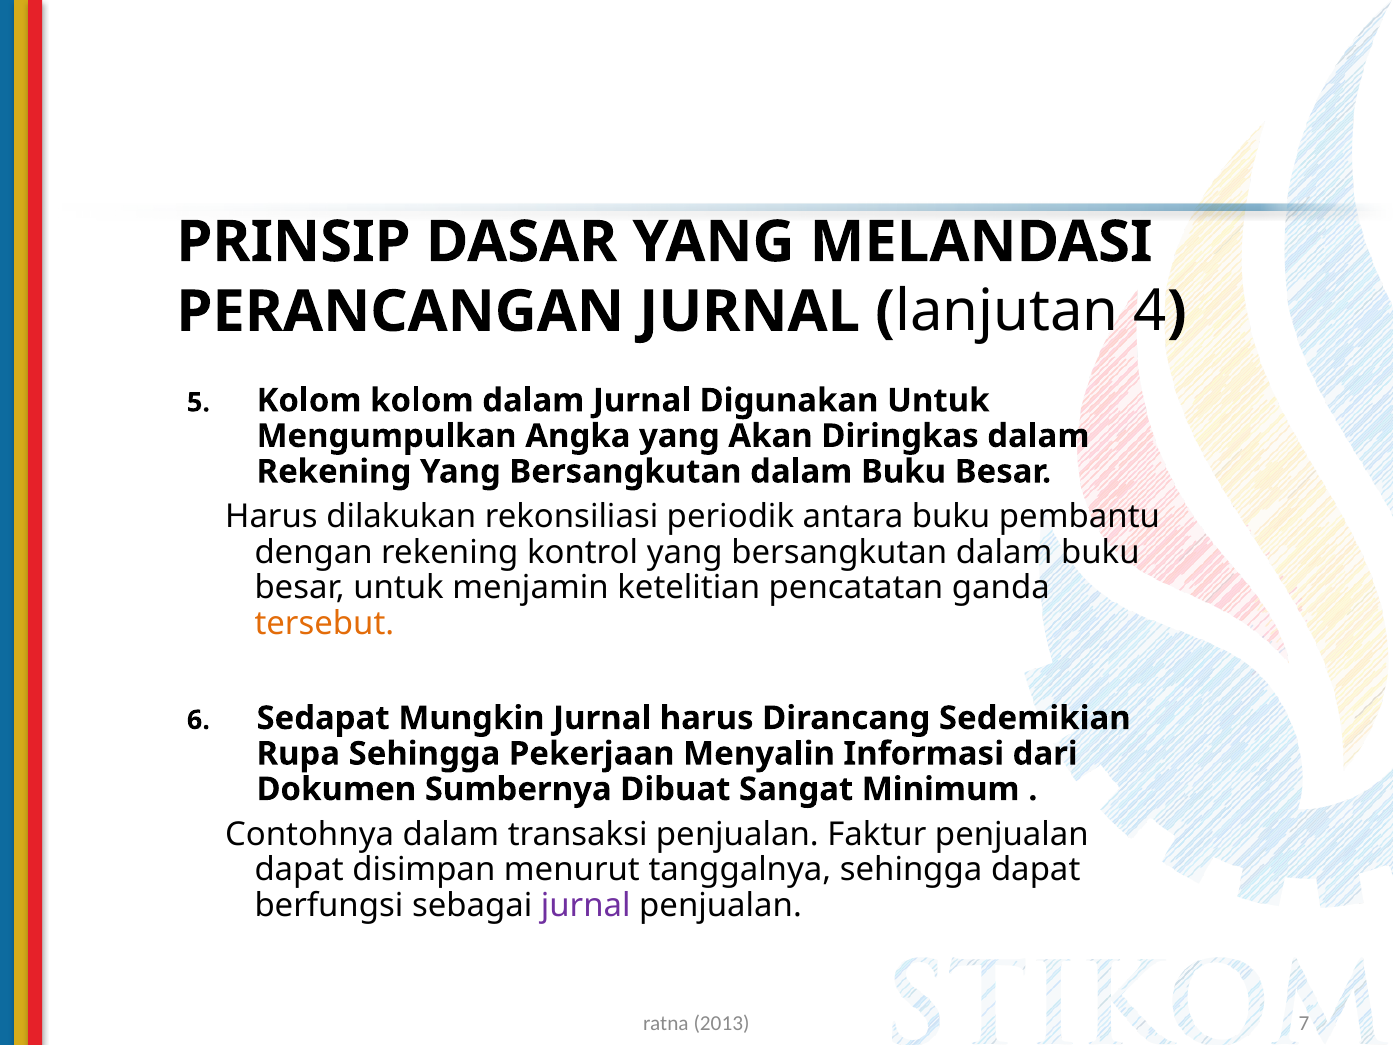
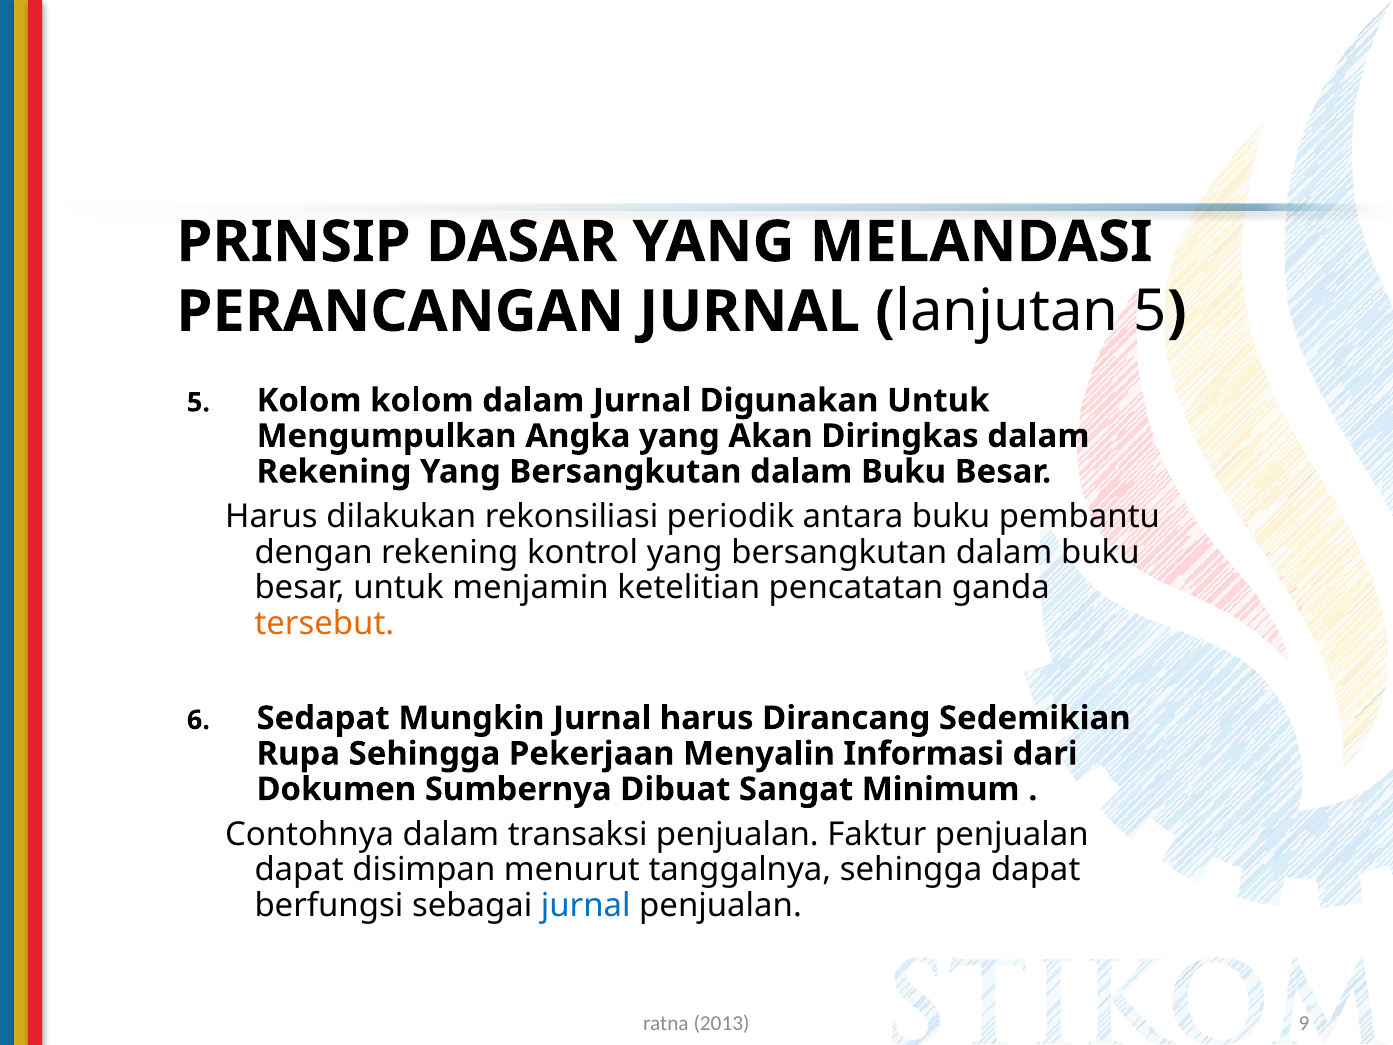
lanjutan 4: 4 -> 5
jurnal at (586, 905) colour: purple -> blue
7: 7 -> 9
